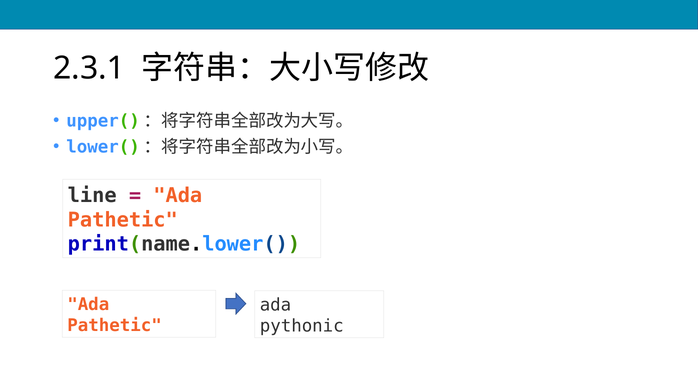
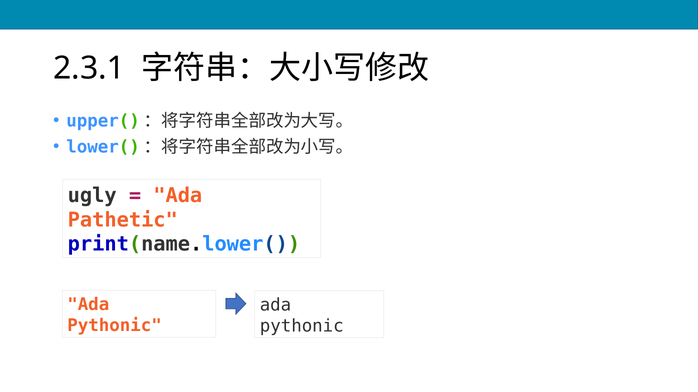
line: line -> ugly
Pathetic at (115, 326): Pathetic -> Pythonic
